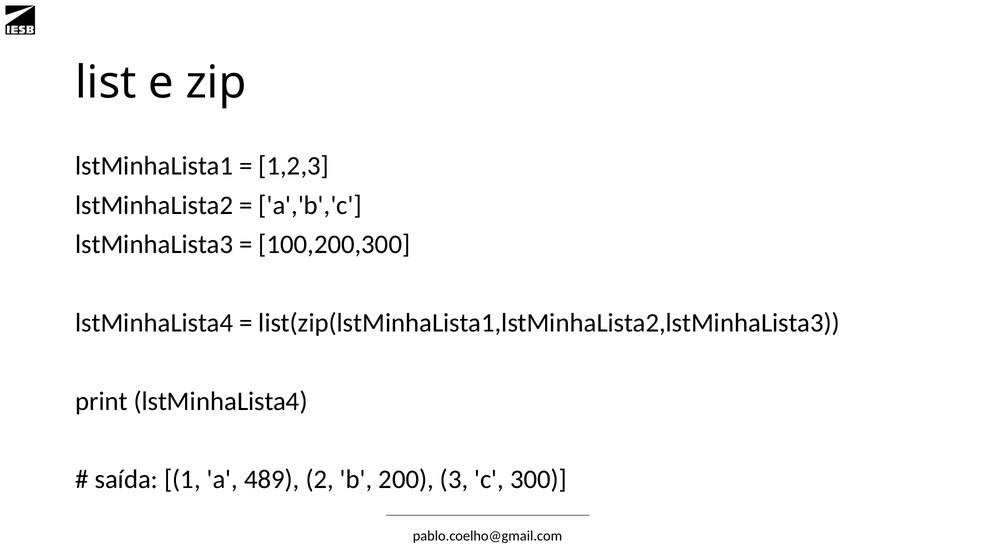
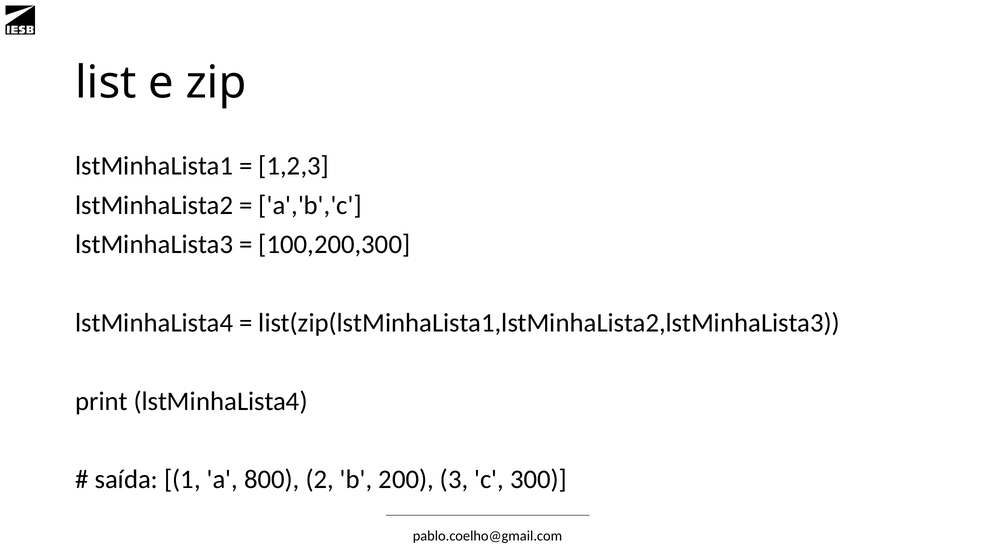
489: 489 -> 800
